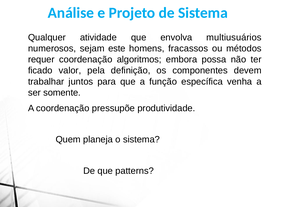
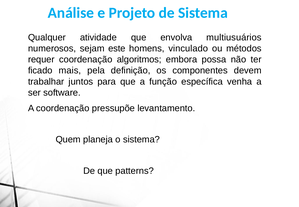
fracassos: fracassos -> vinculado
valor: valor -> mais
somente: somente -> software
produtividade: produtividade -> levantamento
